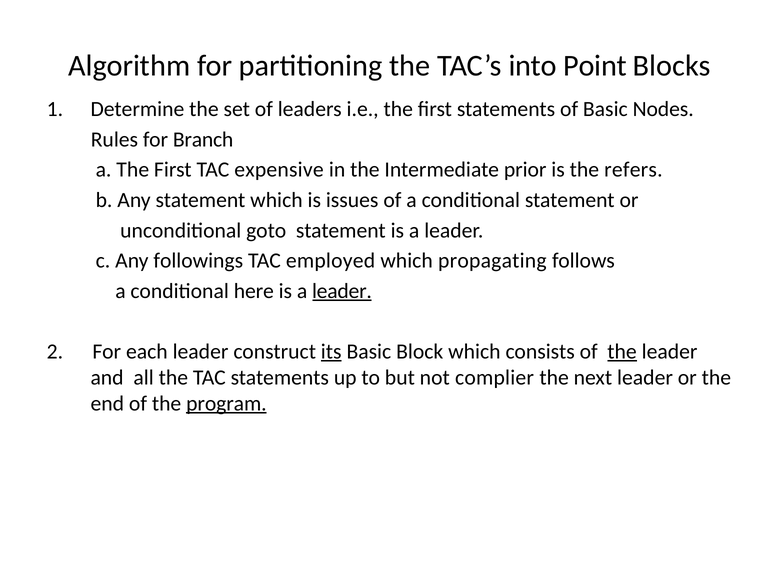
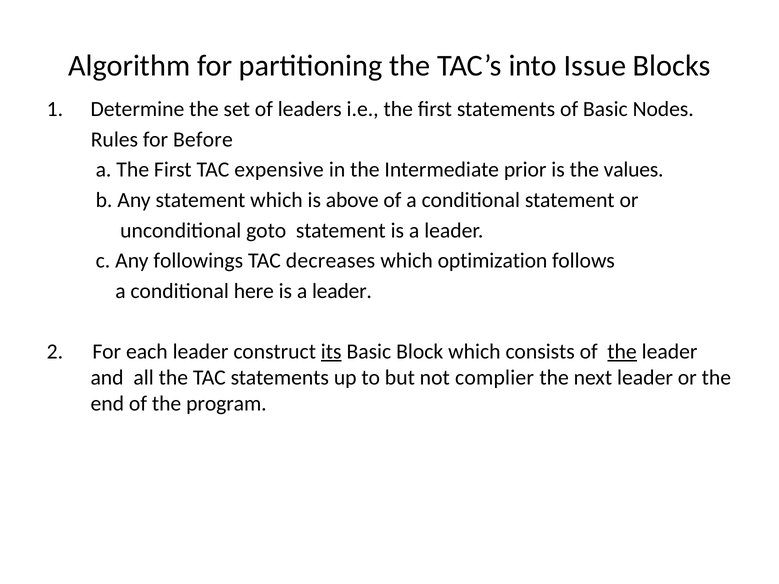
Point: Point -> Issue
Branch: Branch -> Before
refers: refers -> values
issues: issues -> above
employed: employed -> decreases
propagating: propagating -> optimization
leader at (342, 291) underline: present -> none
program underline: present -> none
